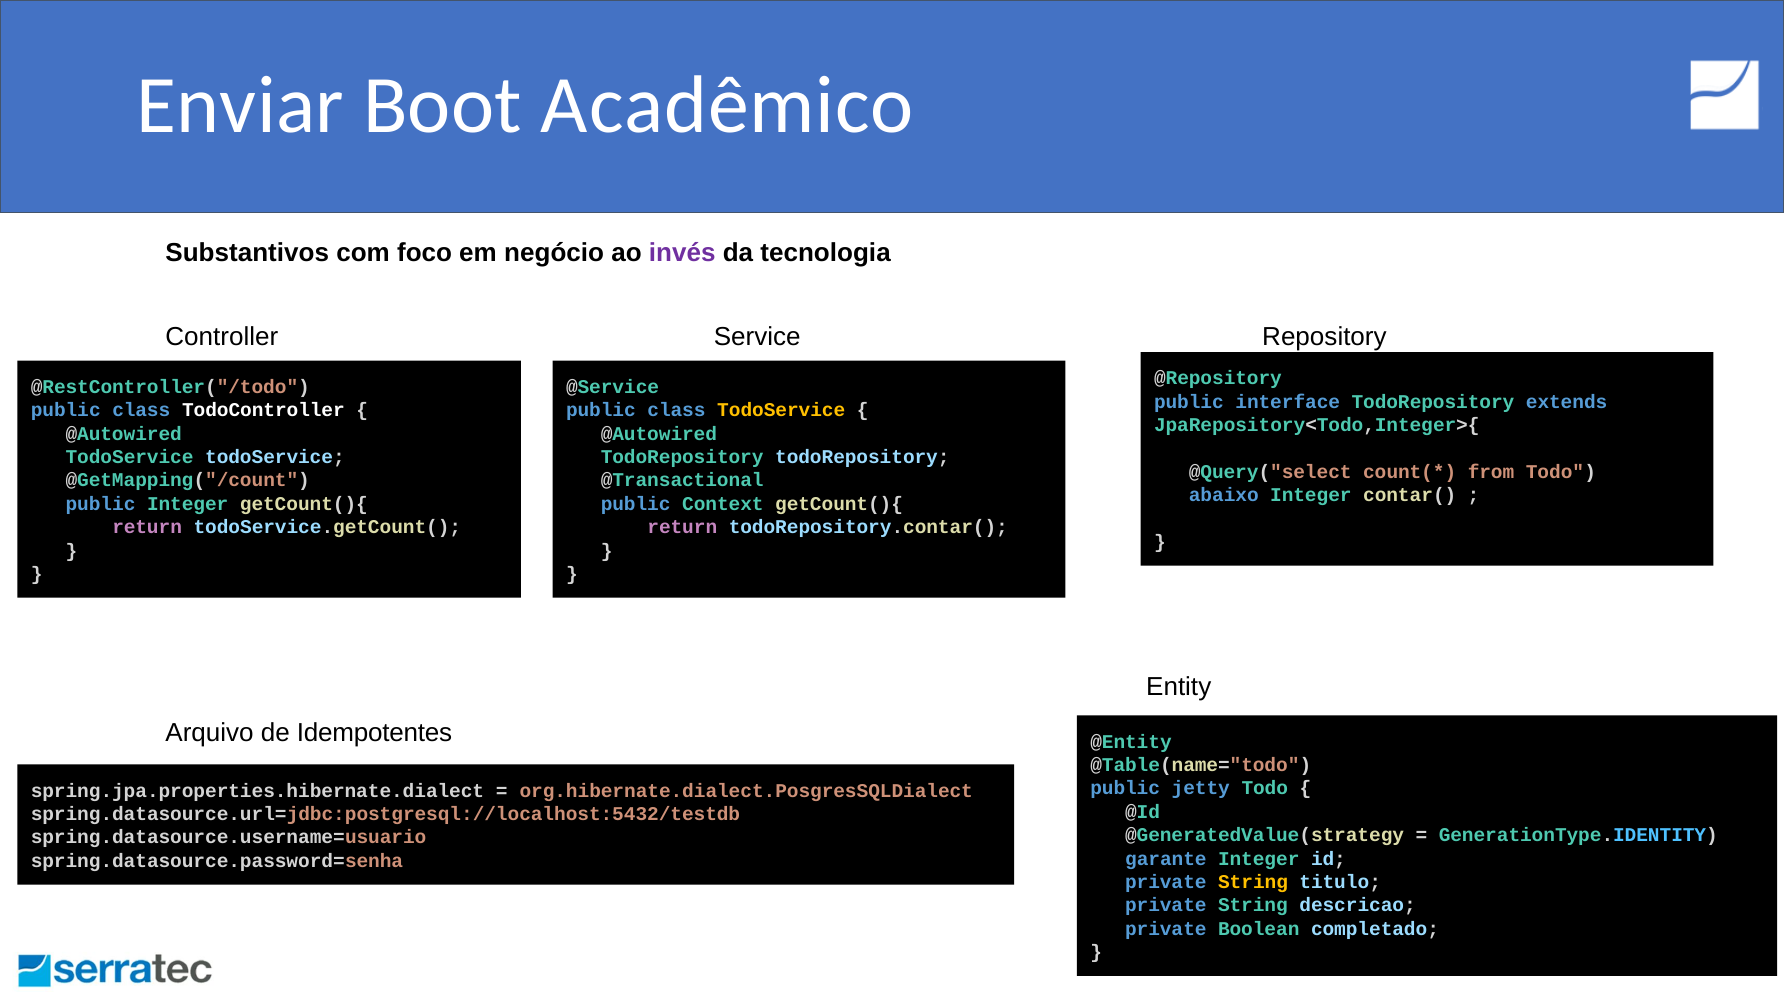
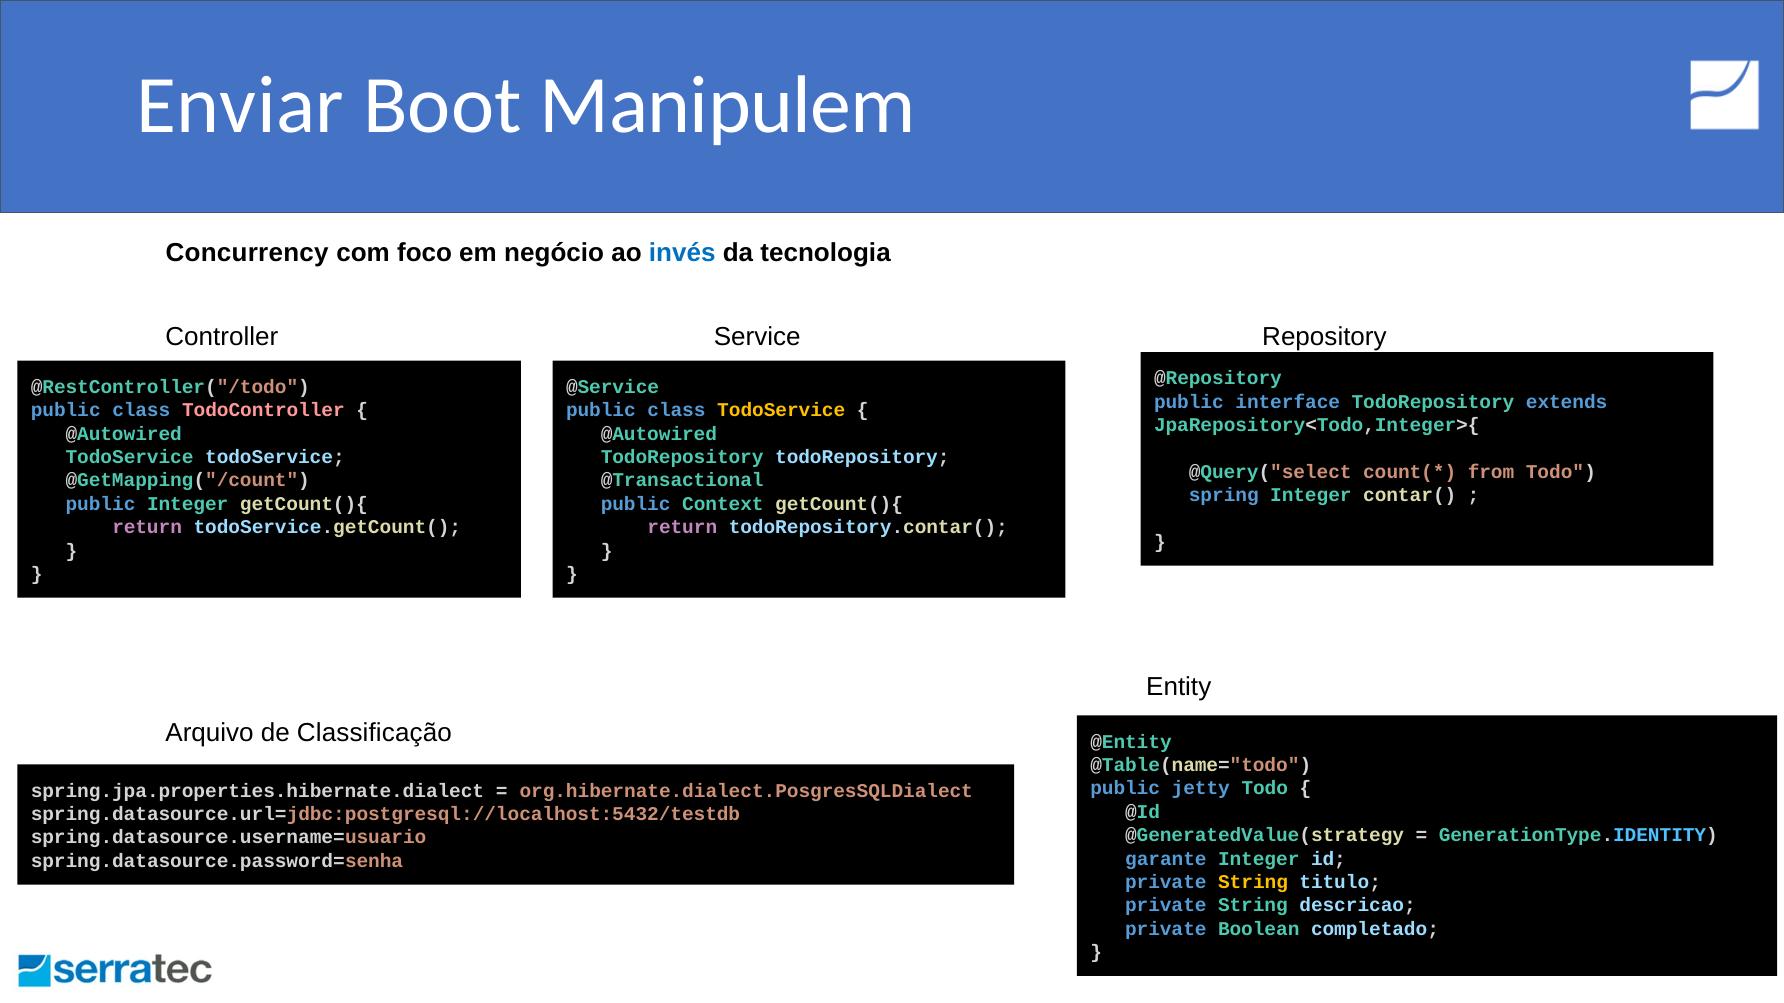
Acadêmico: Acadêmico -> Manipulem
Substantivos: Substantivos -> Concurrency
invés colour: purple -> blue
TodoController colour: white -> pink
abaixo: abaixo -> spring
Idempotentes: Idempotentes -> Classificação
